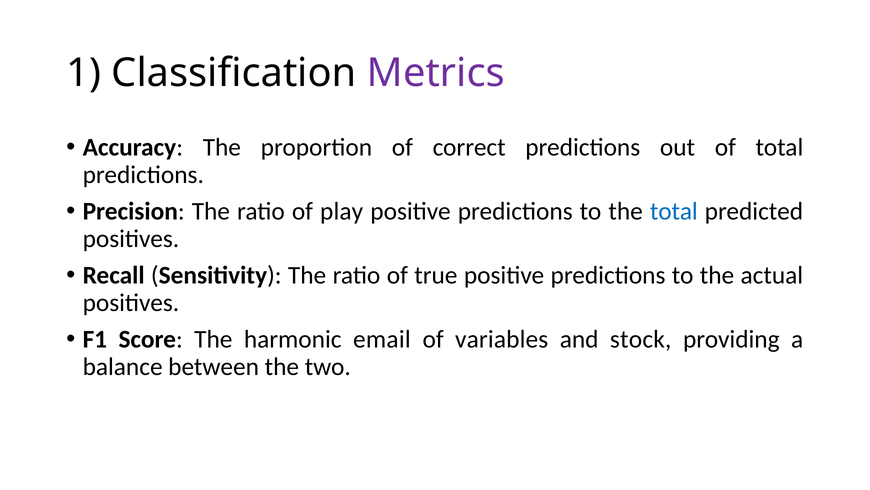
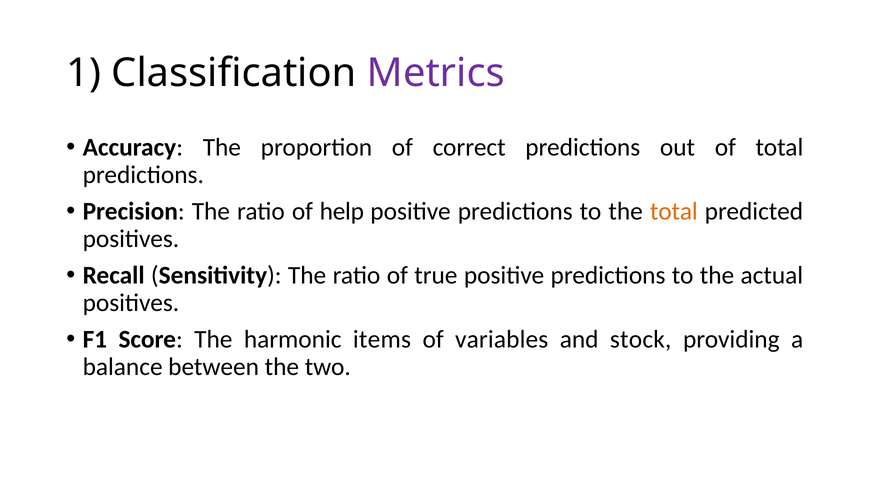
play: play -> help
total at (674, 211) colour: blue -> orange
email: email -> items
